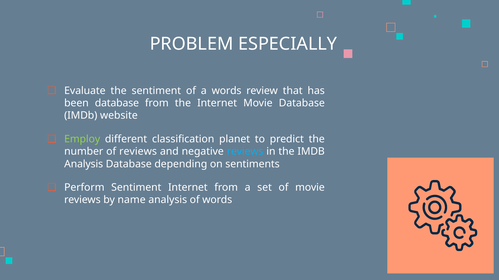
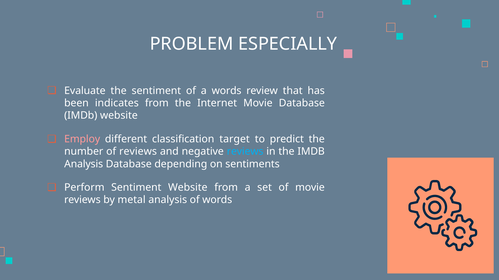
been database: database -> indicates
Employ colour: light green -> pink
planet: planet -> target
Sentiment Internet: Internet -> Website
name: name -> metal
